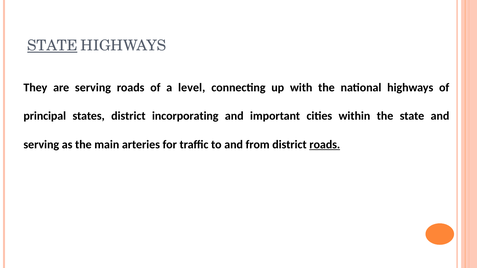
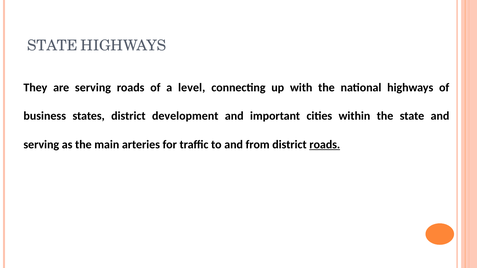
STATE at (52, 46) underline: present -> none
principal: principal -> business
incorporating: incorporating -> development
